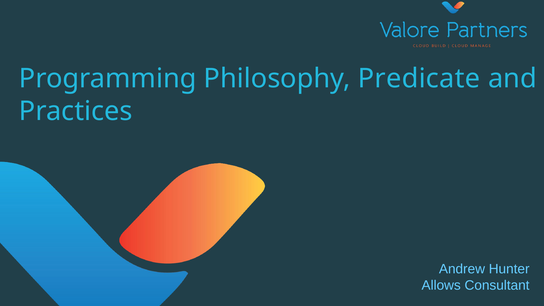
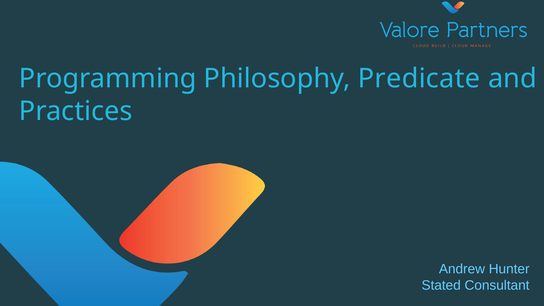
Allows: Allows -> Stated
